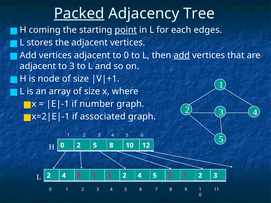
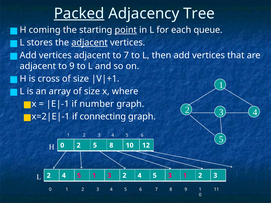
edges: edges -> queue
adjacent at (90, 43) underline: none -> present
to 0: 0 -> 7
add at (182, 55) underline: present -> none
to 3: 3 -> 9
node: node -> cross
associated: associated -> connecting
